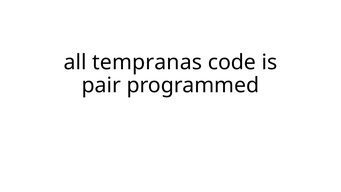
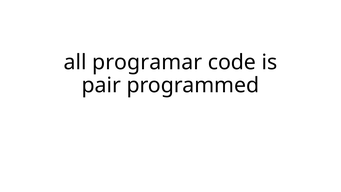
tempranas: tempranas -> programar
